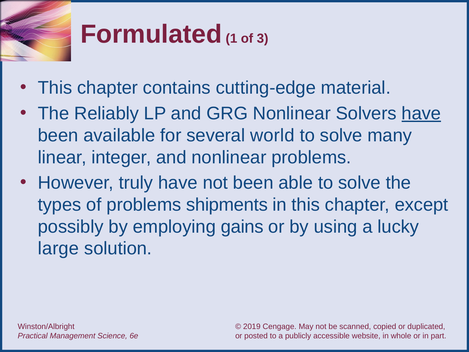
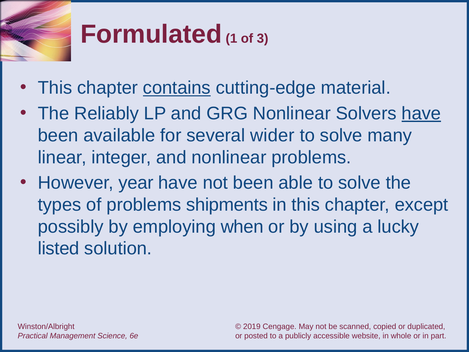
contains underline: none -> present
world: world -> wider
truly: truly -> year
gains: gains -> when
large: large -> listed
